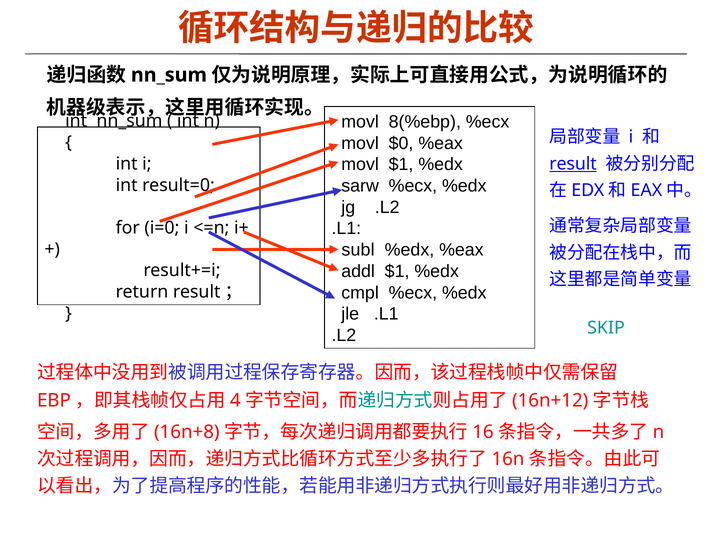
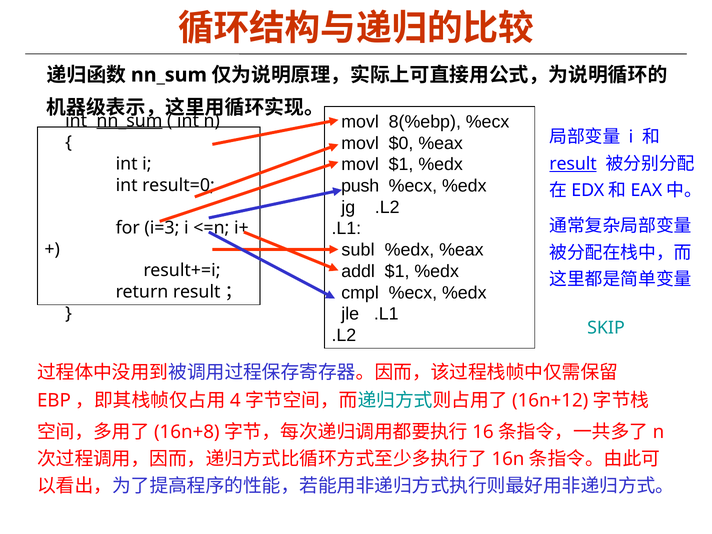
nn_sum at (129, 121) underline: none -> present
sarw: sarw -> push
i=0: i=0 -> i=3
